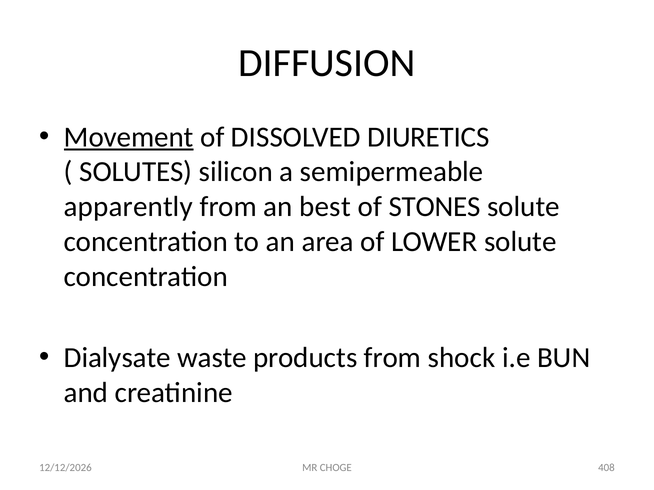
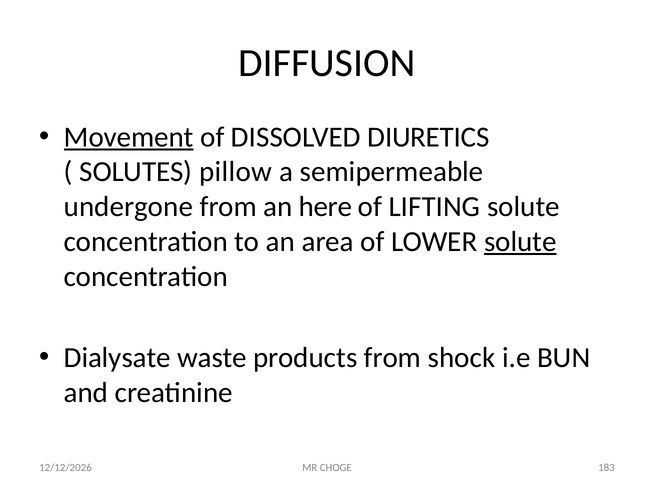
silicon: silicon -> pillow
apparently: apparently -> undergone
best: best -> here
STONES: STONES -> LIFTING
solute at (520, 242) underline: none -> present
408: 408 -> 183
